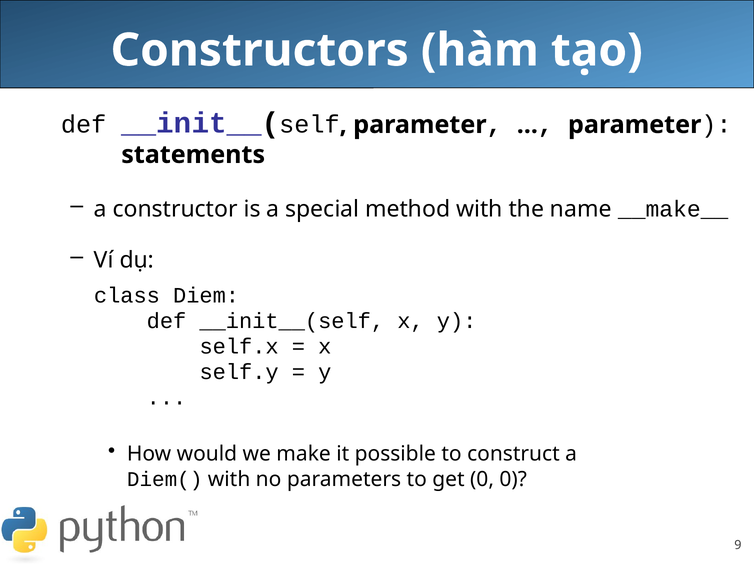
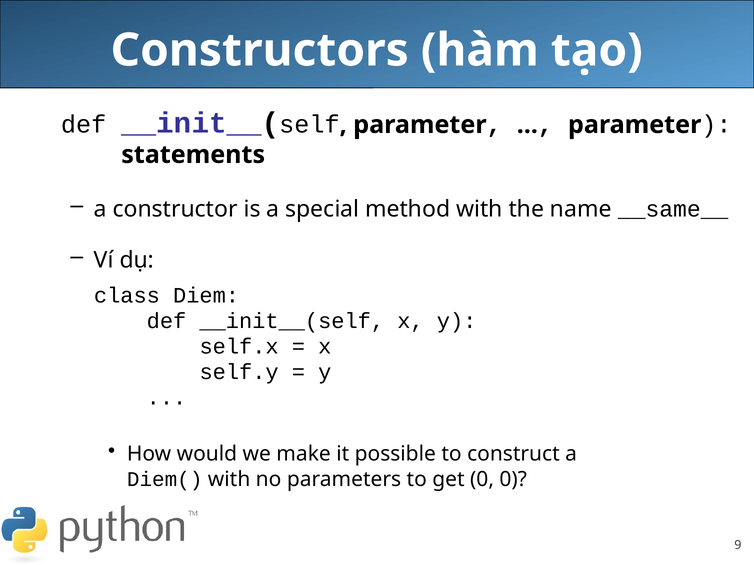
__make__: __make__ -> __same__
